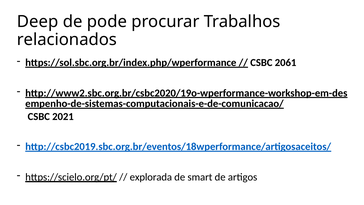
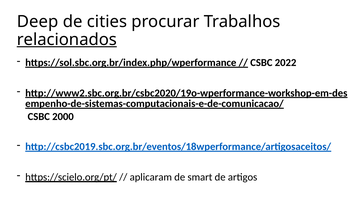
pode: pode -> cities
relacionados underline: none -> present
2061: 2061 -> 2022
2021: 2021 -> 2000
explorada: explorada -> aplicaram
